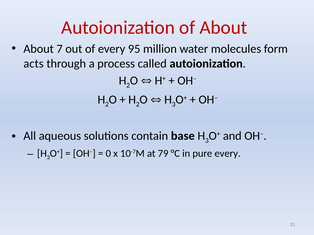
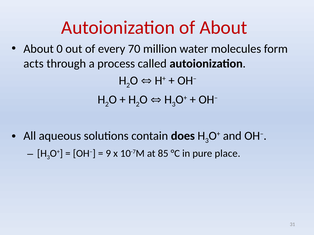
7: 7 -> 0
95: 95 -> 70
base: base -> does
0: 0 -> 9
79: 79 -> 85
pure every: every -> place
